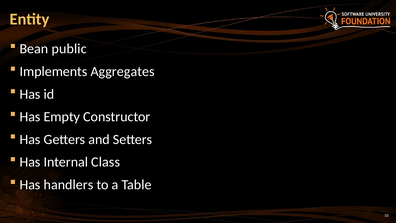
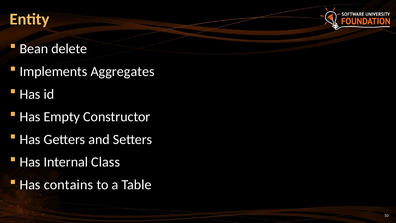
public: public -> delete
handlers: handlers -> contains
